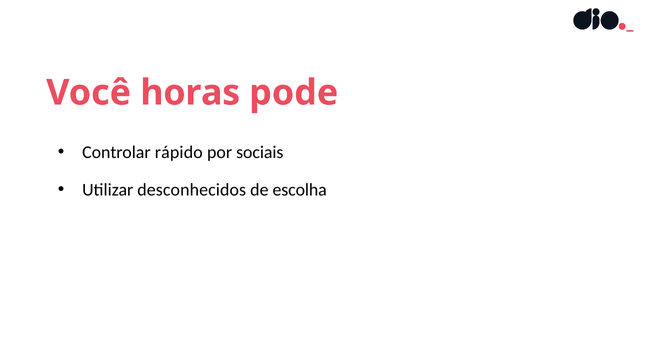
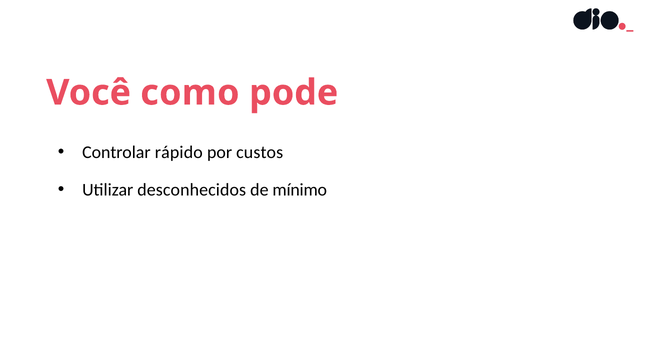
horas: horas -> como
sociais: sociais -> custos
escolha: escolha -> mínimo
